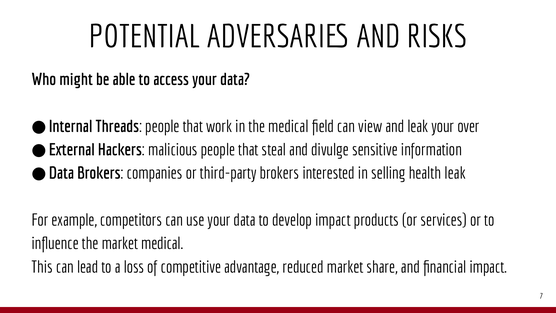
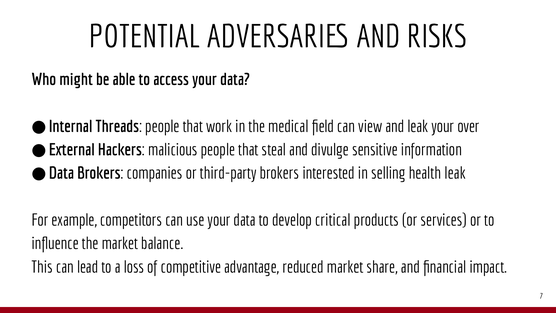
develop impact: impact -> critical
market medical: medical -> balance
